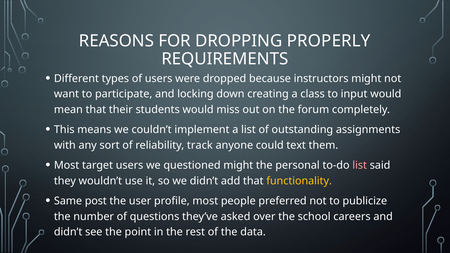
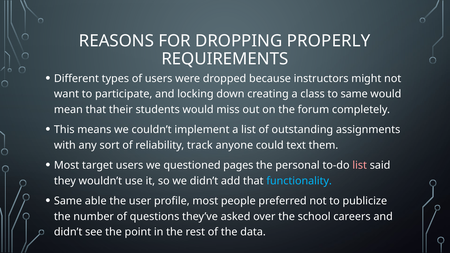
to input: input -> same
questioned might: might -> pages
functionality colour: yellow -> light blue
post: post -> able
